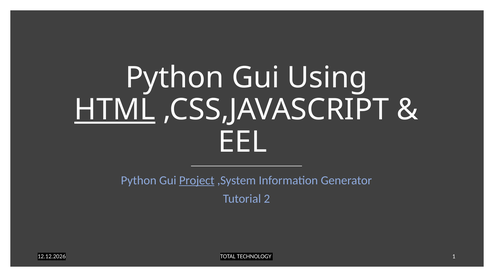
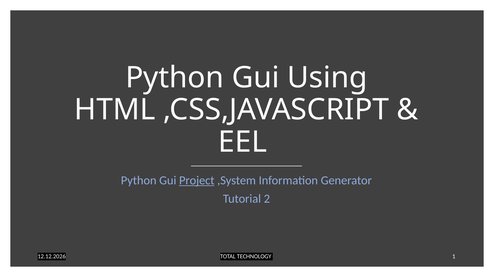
HTML underline: present -> none
